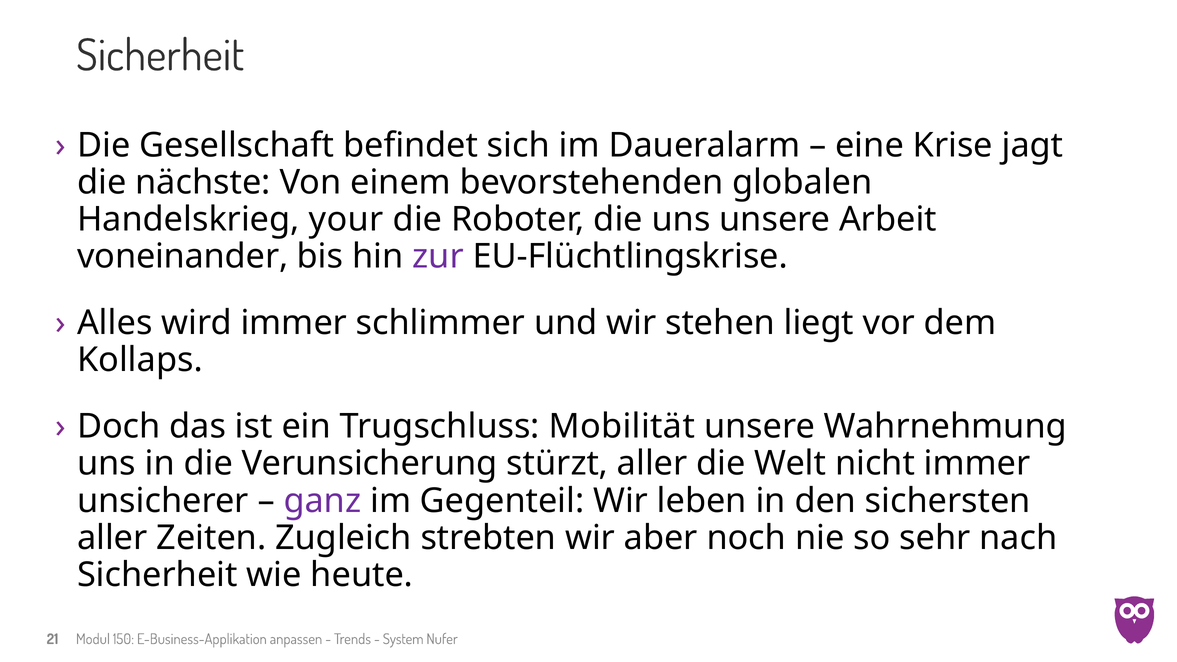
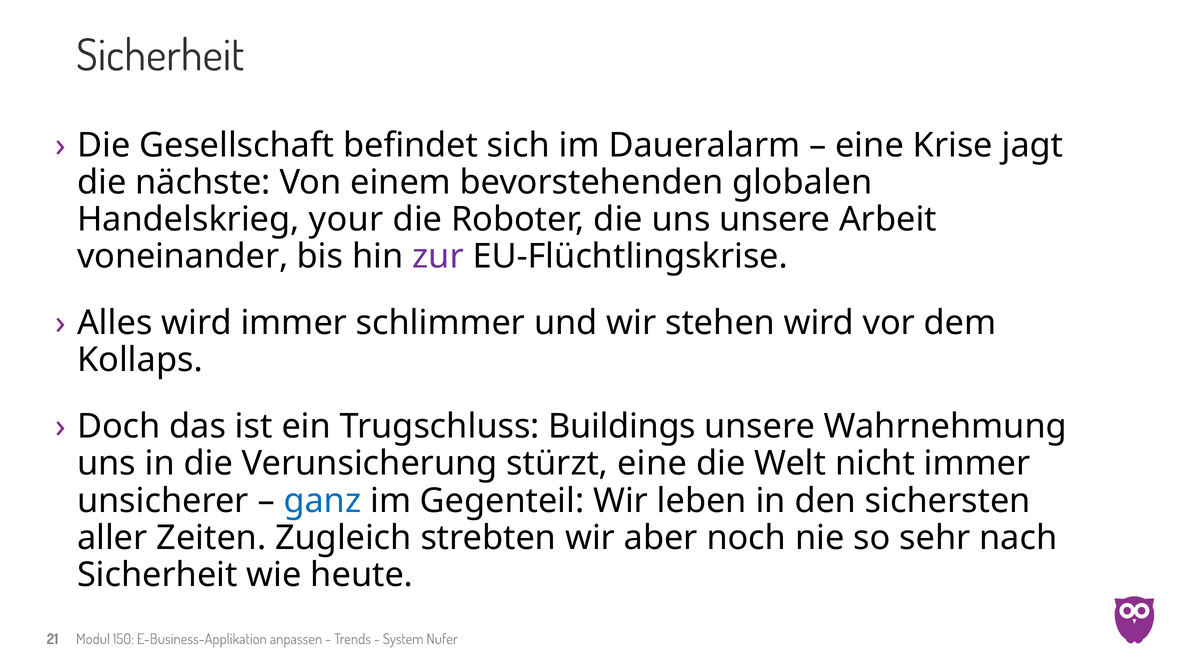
stehen liegt: liegt -> wird
Mobilität: Mobilität -> Buildings
stürzt aller: aller -> eine
ganz colour: purple -> blue
